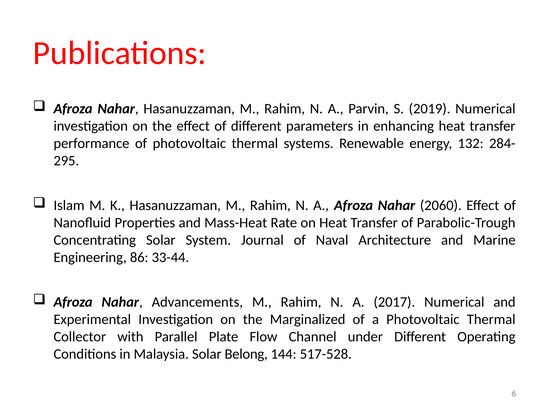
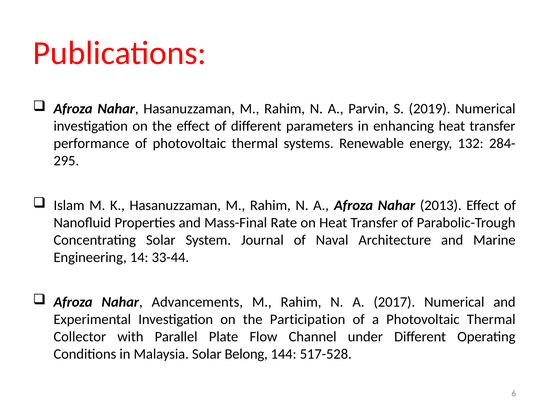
2060: 2060 -> 2013
Mass-Heat: Mass-Heat -> Mass-Final
86: 86 -> 14
Marginalized: Marginalized -> Participation
